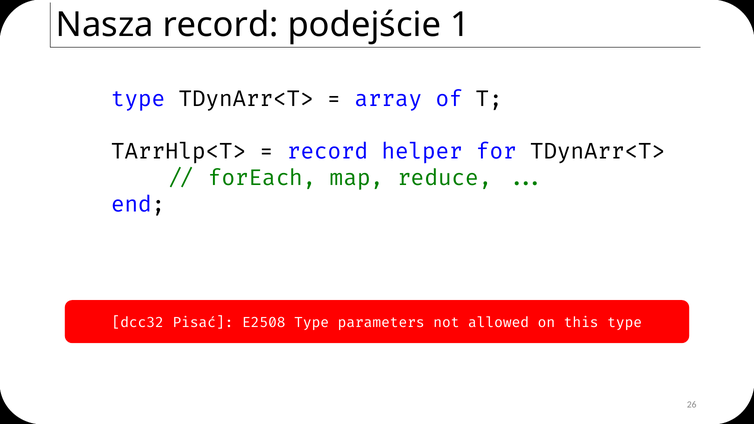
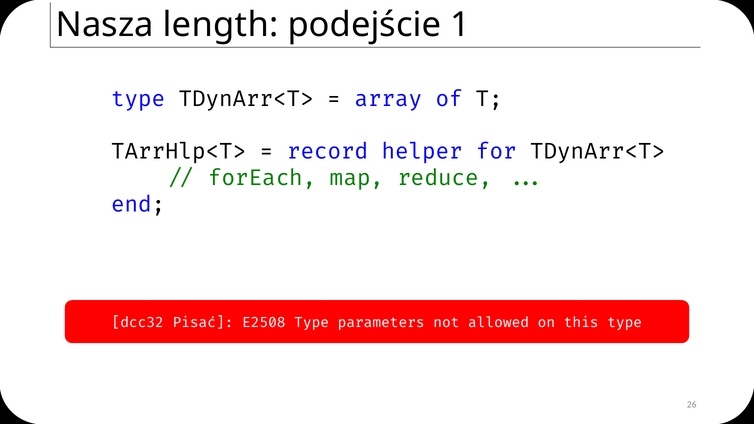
Nasza record: record -> length
